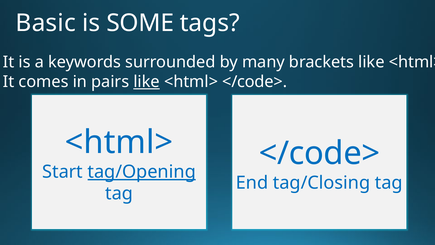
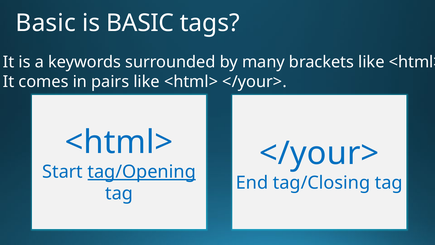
is SOME: SOME -> BASIC
like at (147, 82) underline: present -> none
<html> </code>: </code> -> </your>
</code> at (319, 153): </code> -> </your>
